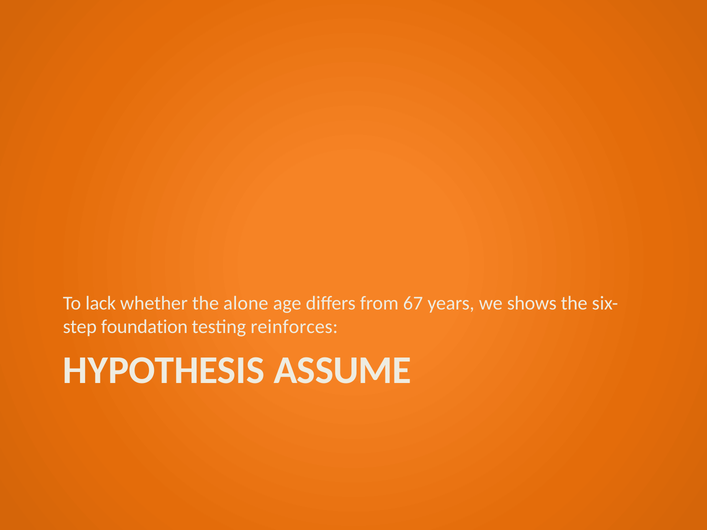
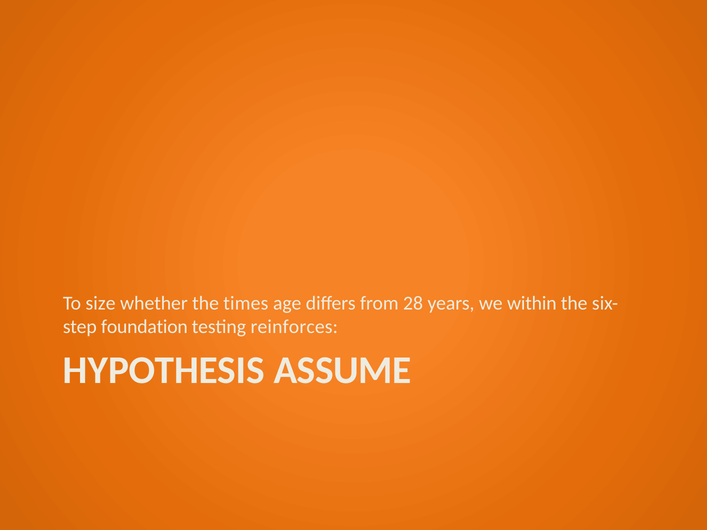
lack: lack -> size
alone: alone -> times
67: 67 -> 28
shows: shows -> within
